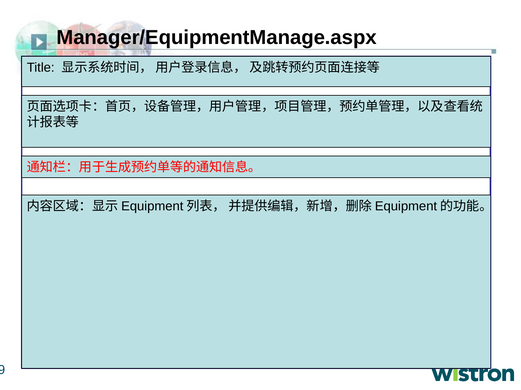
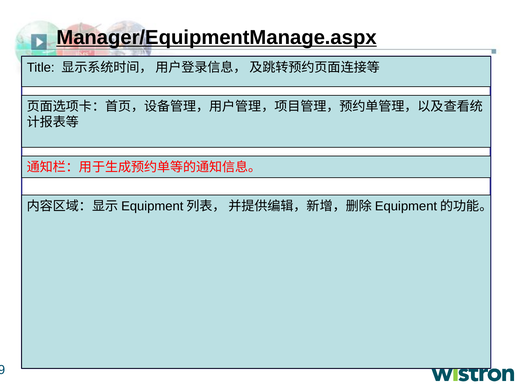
Manager/EquipmentManage.aspx underline: none -> present
